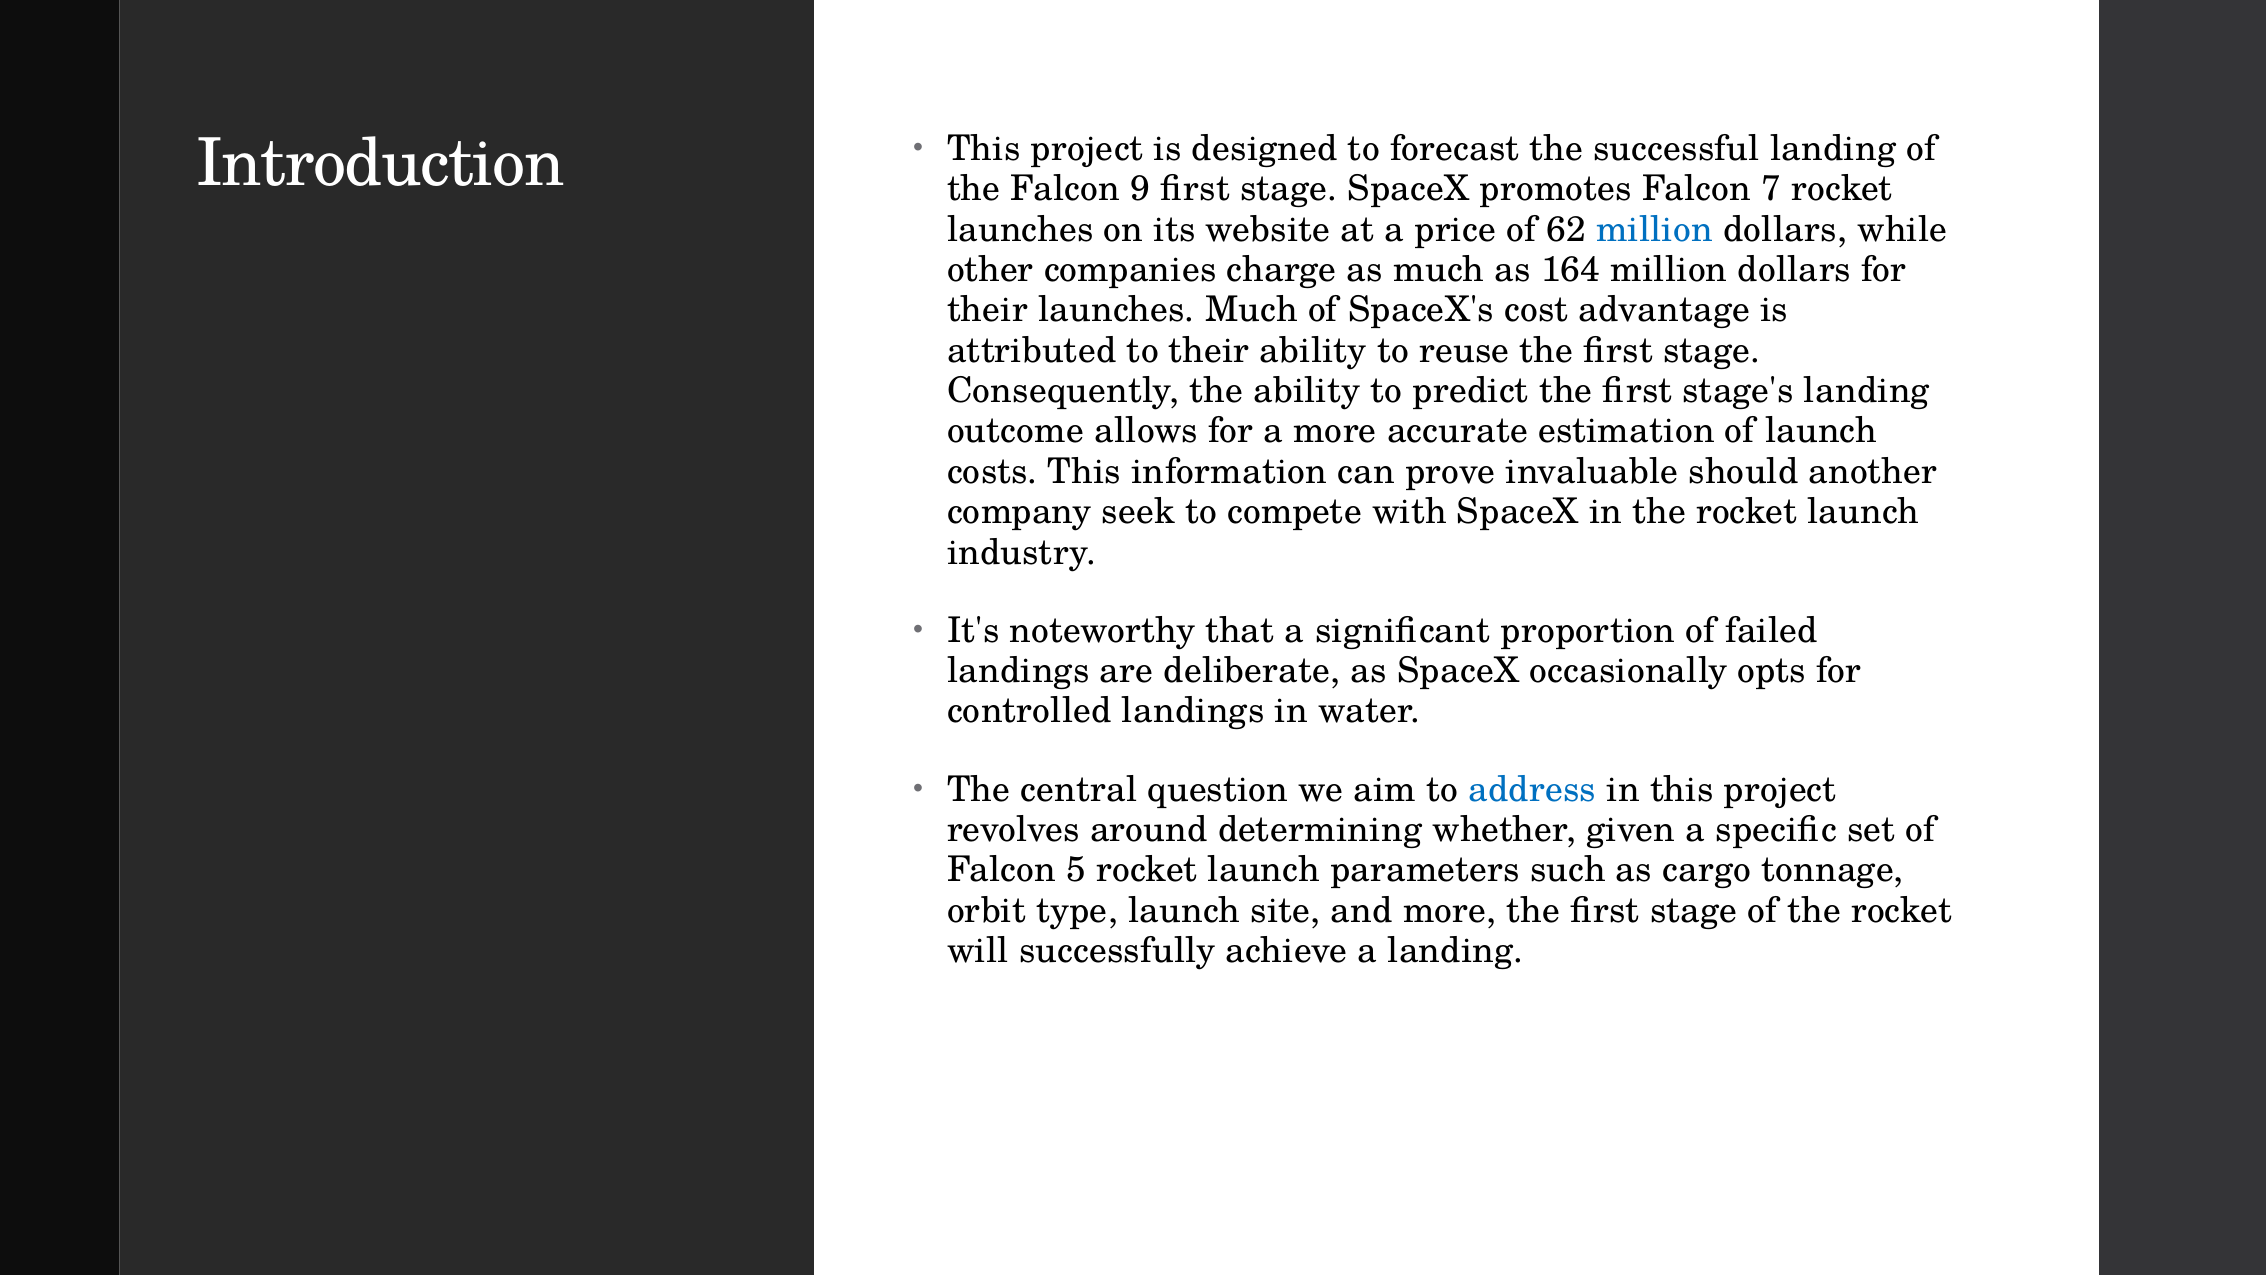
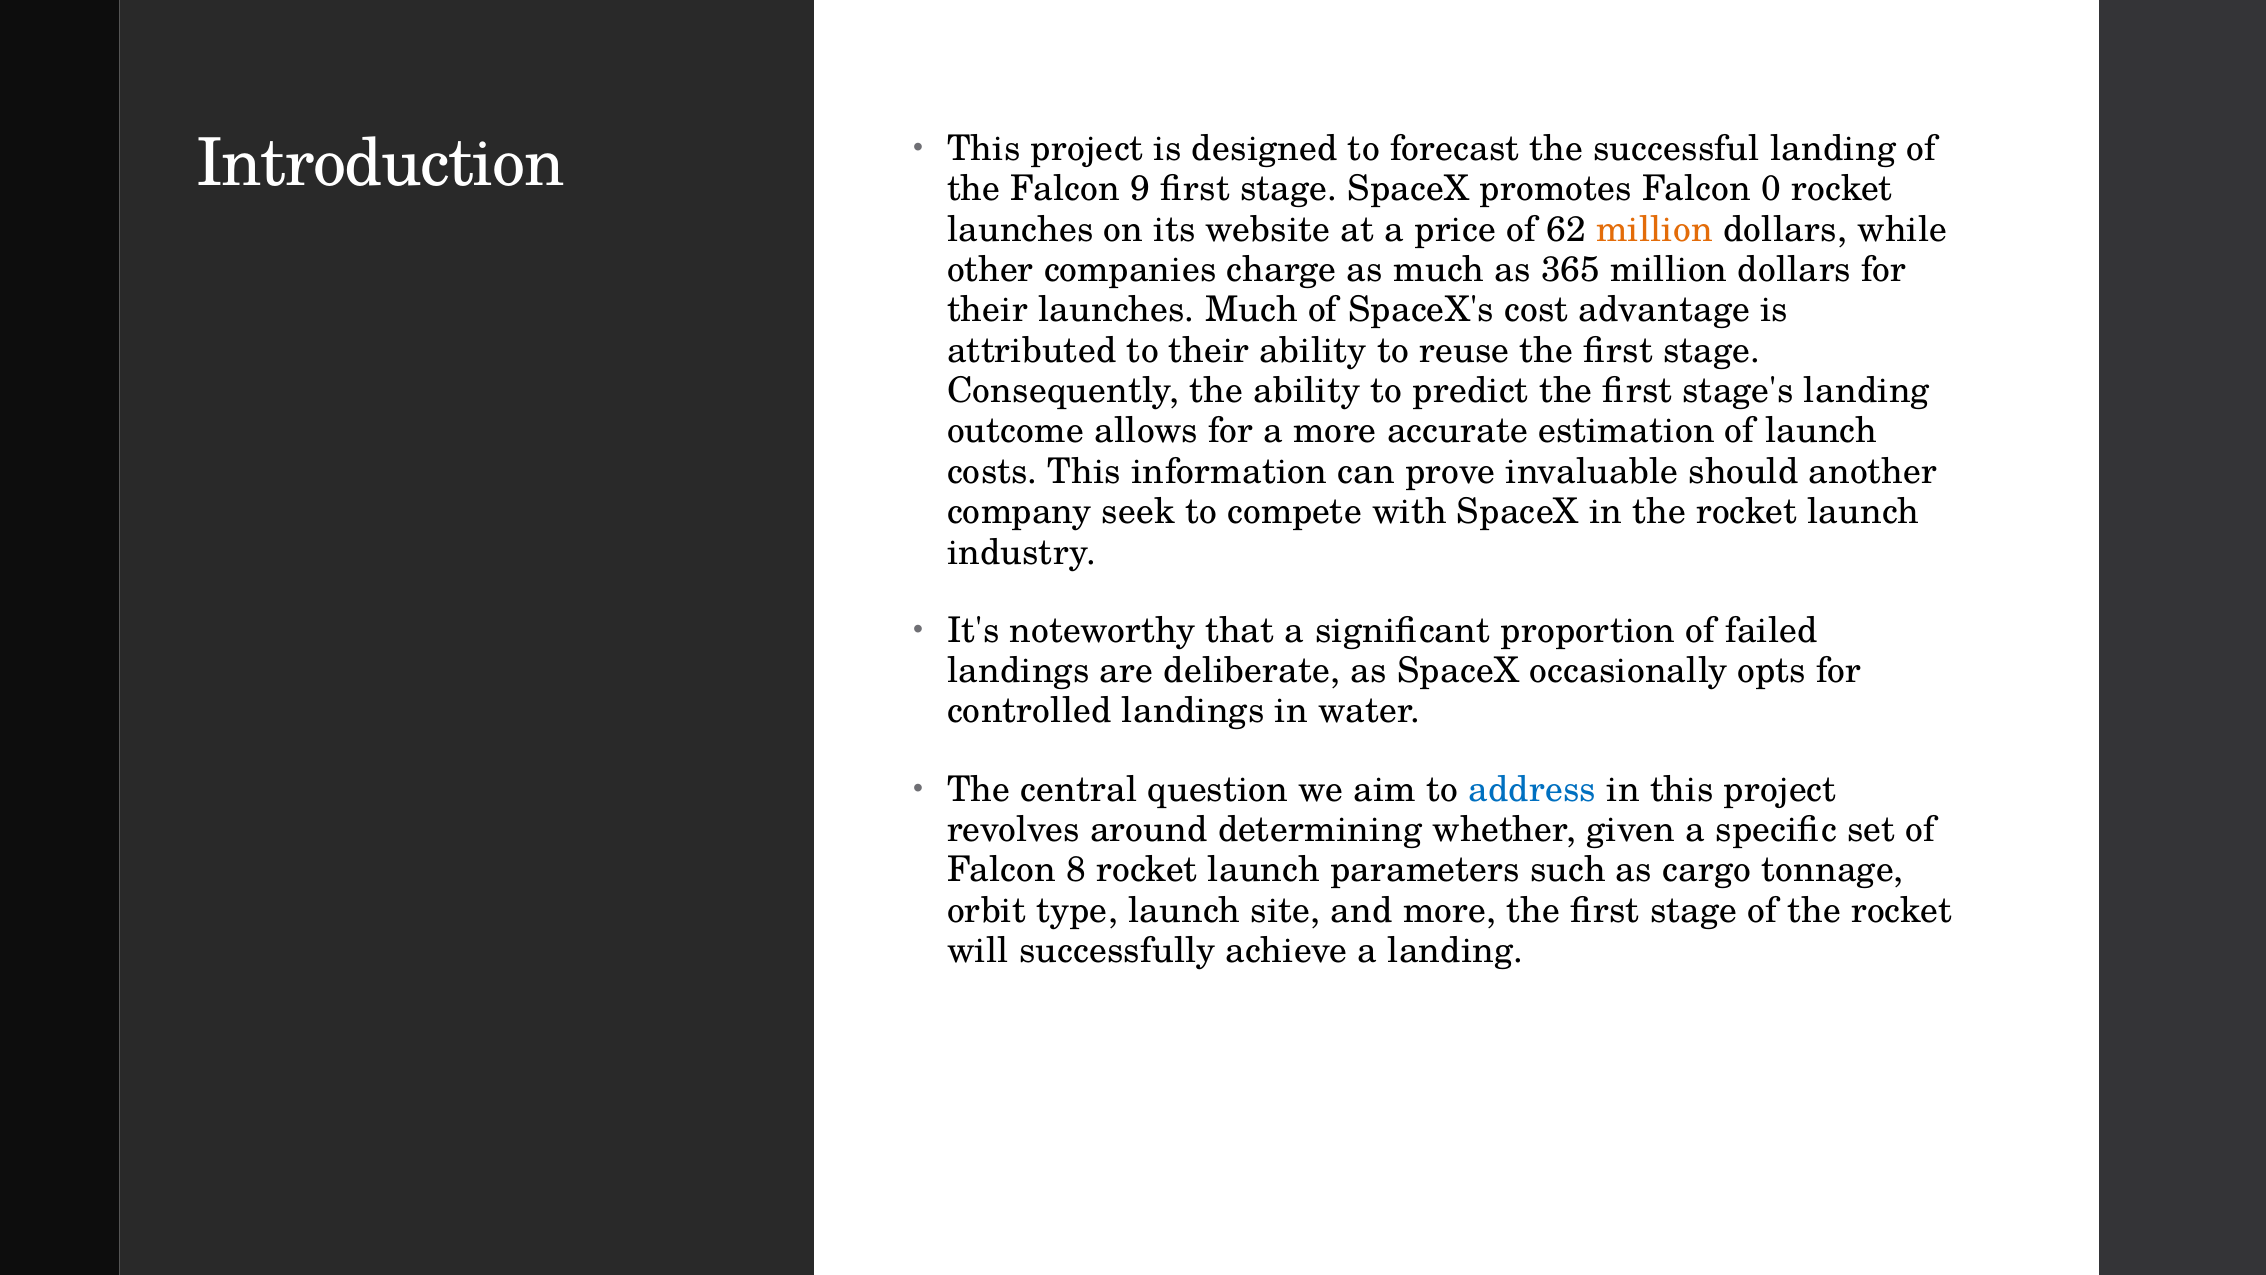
7: 7 -> 0
million at (1655, 229) colour: blue -> orange
164: 164 -> 365
5: 5 -> 8
